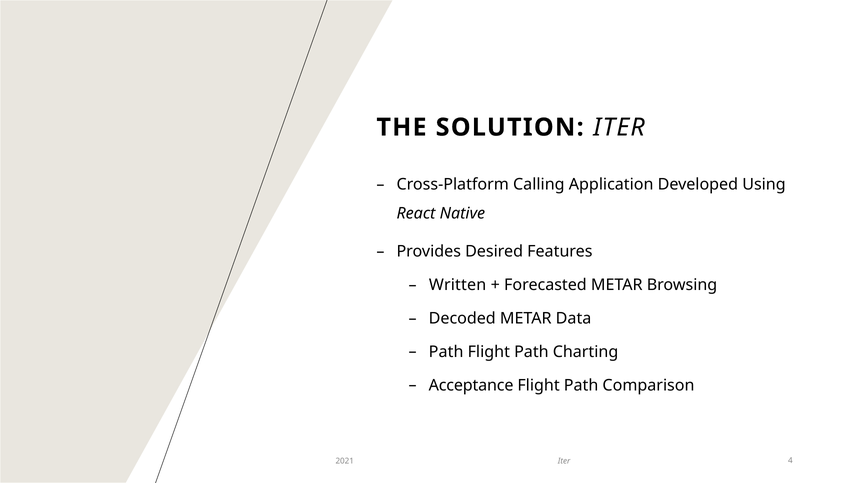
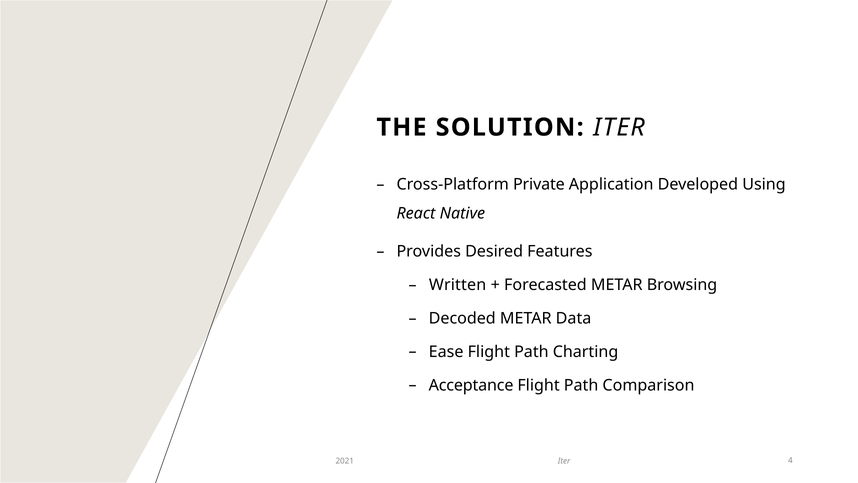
Calling: Calling -> Private
Path at (446, 352): Path -> Ease
